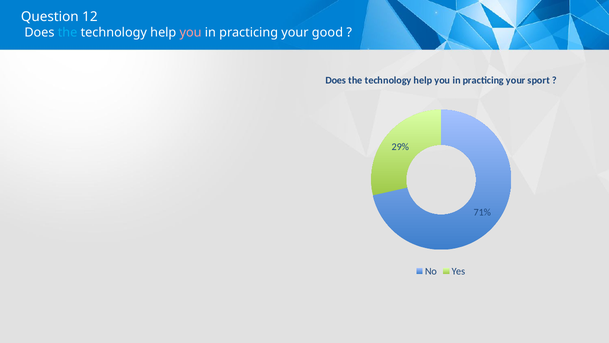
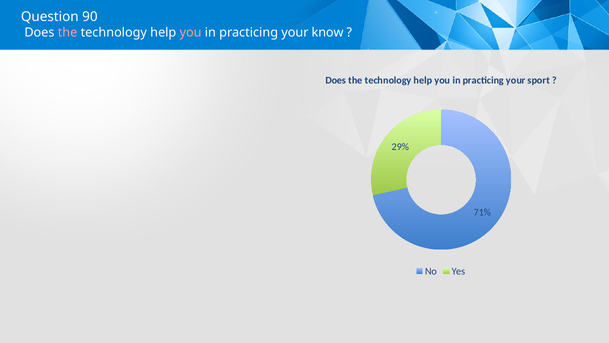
12: 12 -> 90
the at (68, 32) colour: light blue -> pink
good: good -> know
